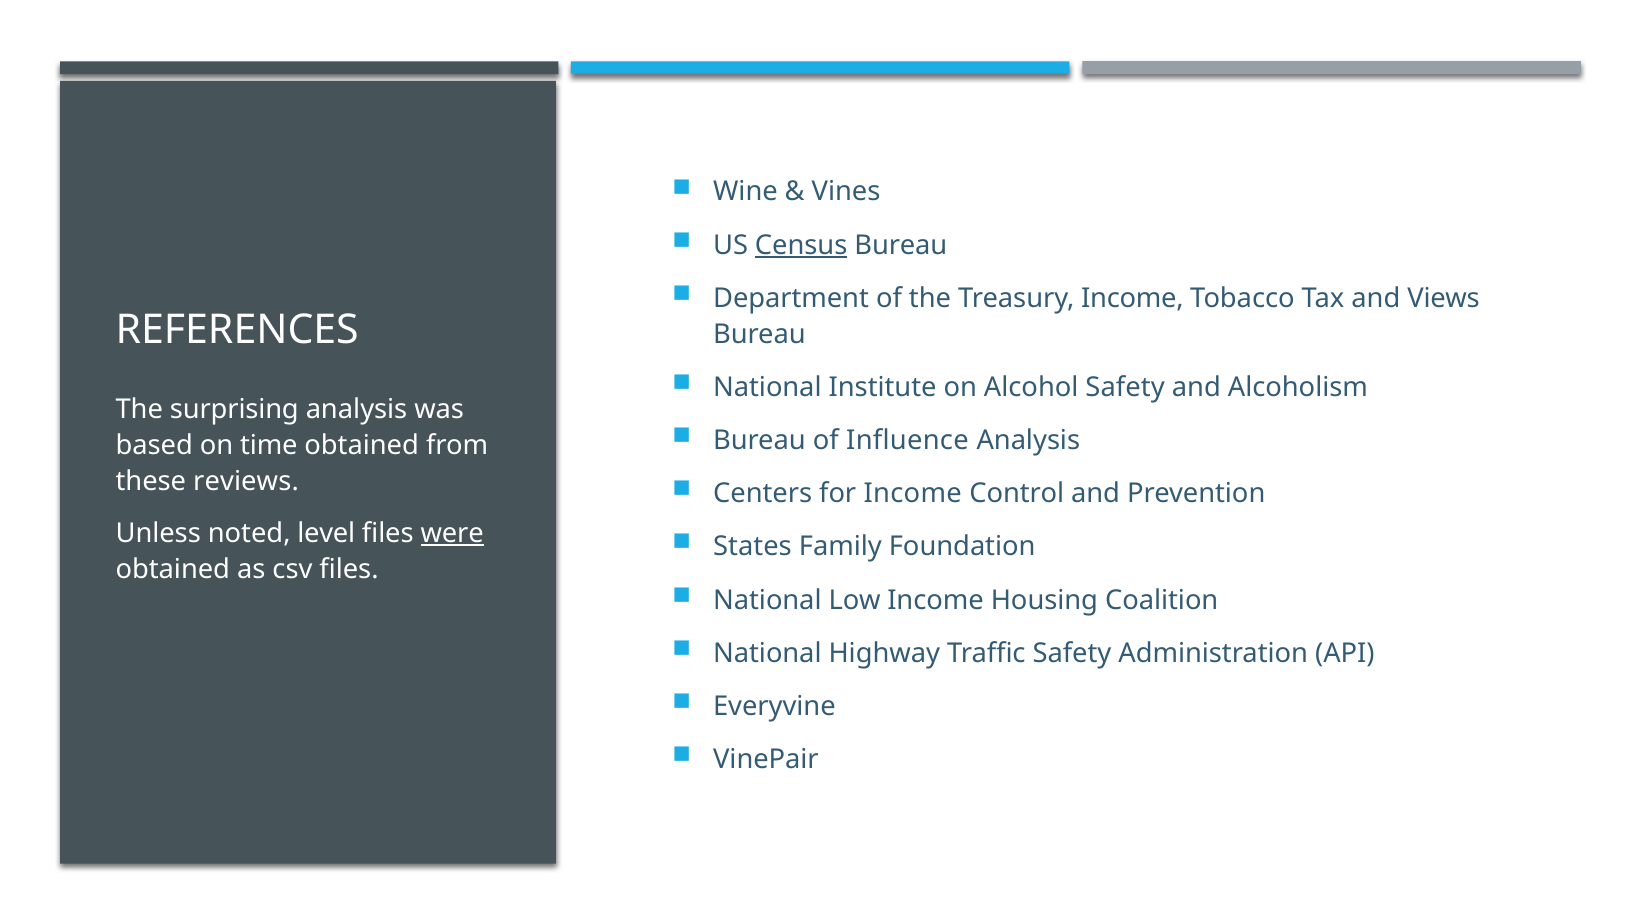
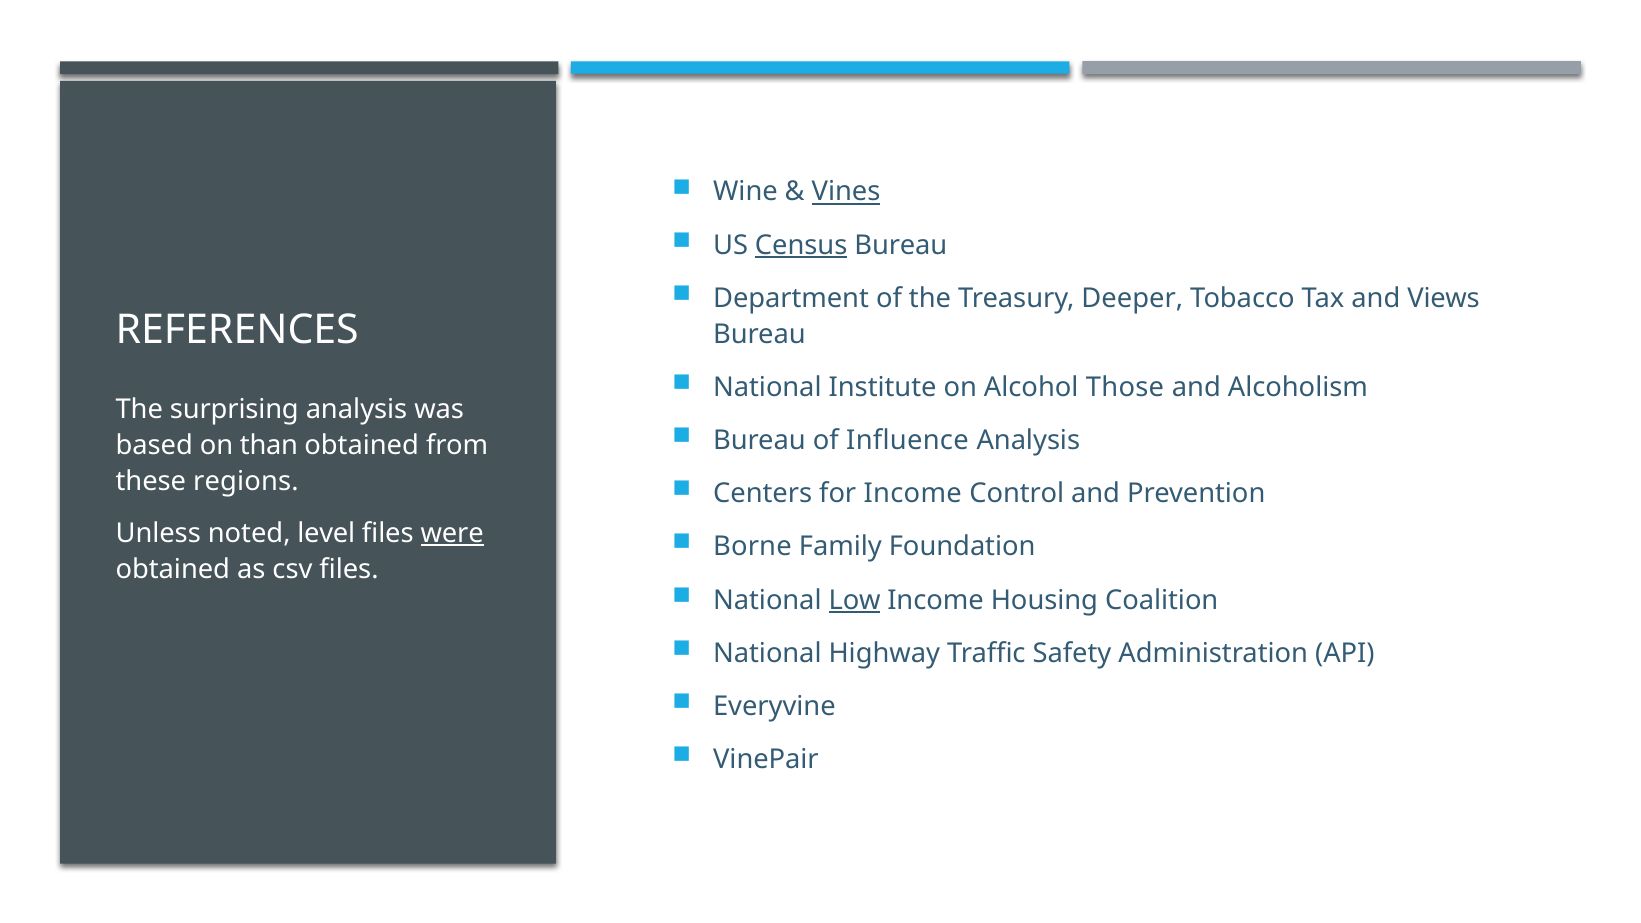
Vines underline: none -> present
Treasury Income: Income -> Deeper
Alcohol Safety: Safety -> Those
time: time -> than
reviews: reviews -> regions
States: States -> Borne
Low underline: none -> present
